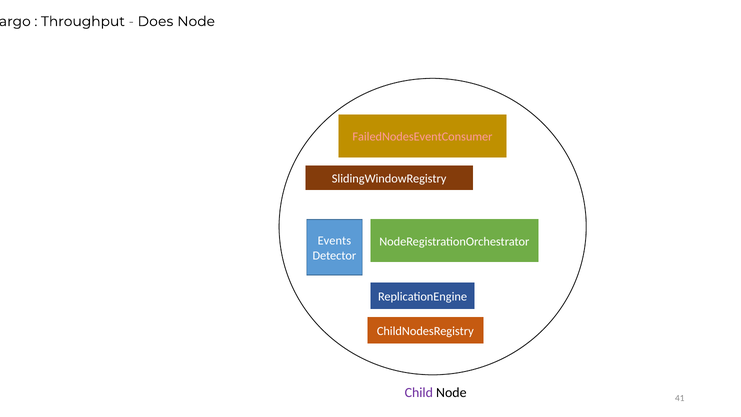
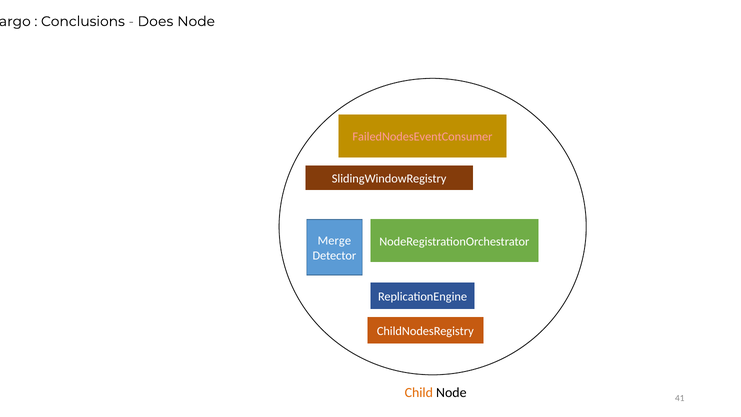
Throughput: Throughput -> Conclusions
Events: Events -> Merge
Child colour: purple -> orange
